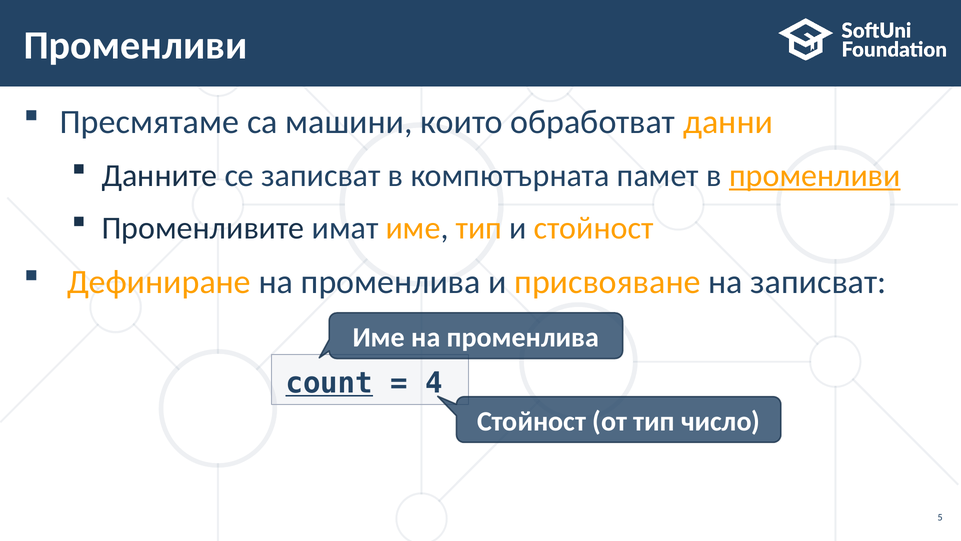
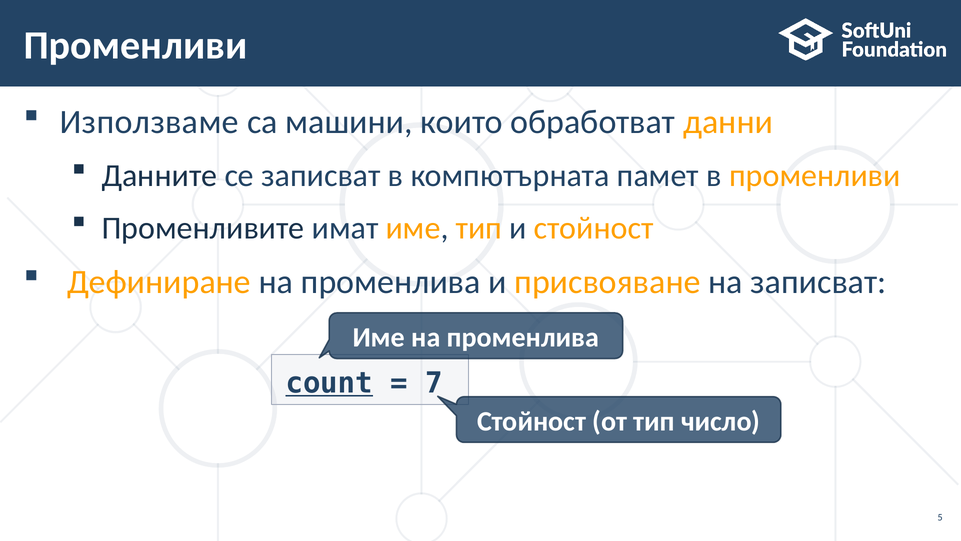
Пресмятаме: Пресмятаме -> Използваме
променливи at (815, 175) underline: present -> none
4: 4 -> 7
